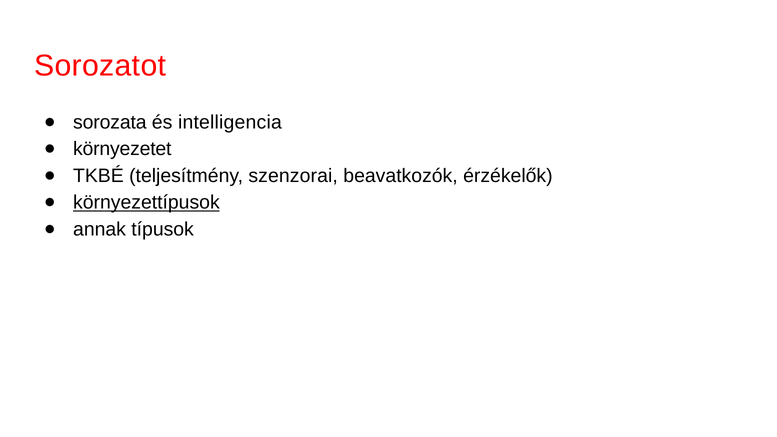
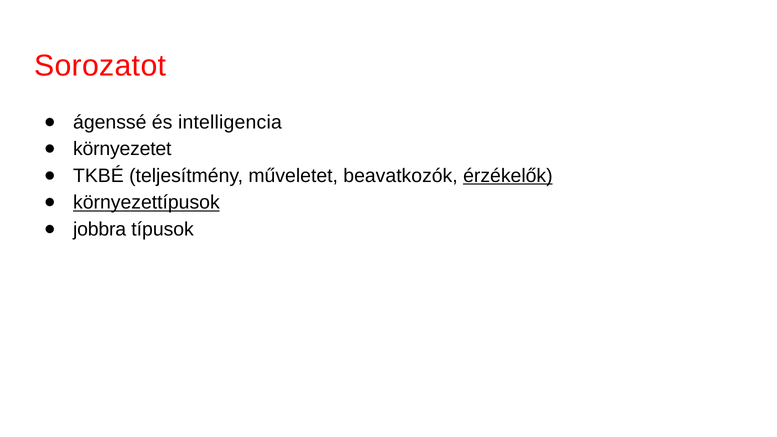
sorozata: sorozata -> ágenssé
szenzorai: szenzorai -> műveletet
érzékelők underline: none -> present
annak: annak -> jobbra
